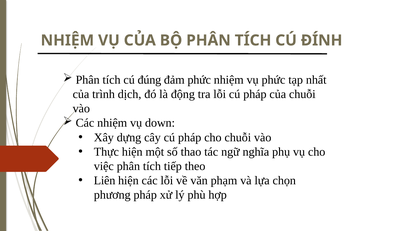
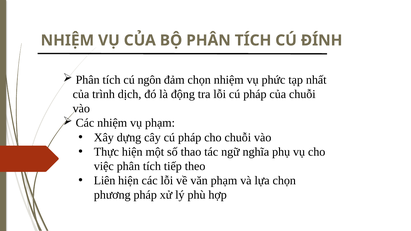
đúng: đúng -> ngôn
đảm phức: phức -> chọn
vụ down: down -> phạm
